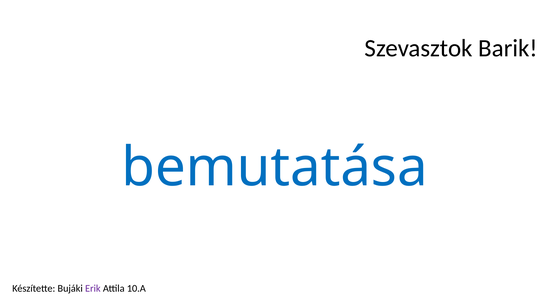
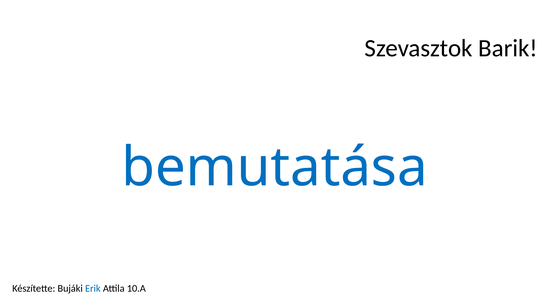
Erik colour: purple -> blue
